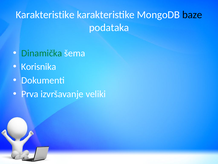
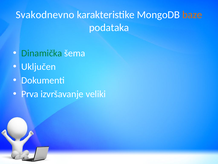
Karakteristike at (45, 15): Karakteristike -> Svakodnevno
baze colour: black -> orange
Korisnika: Korisnika -> Uključen
